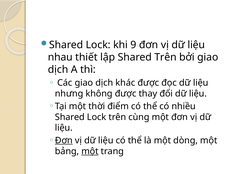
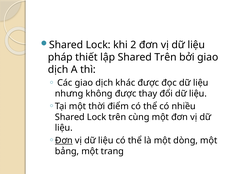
9: 9 -> 2
nhau: nhau -> pháp
một at (90, 151) underline: present -> none
